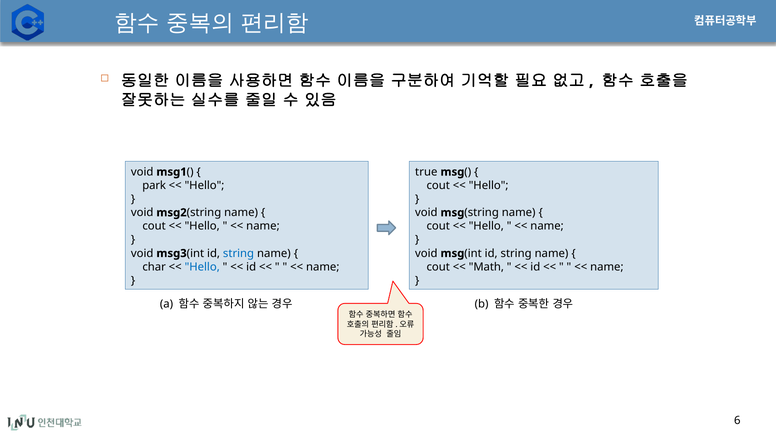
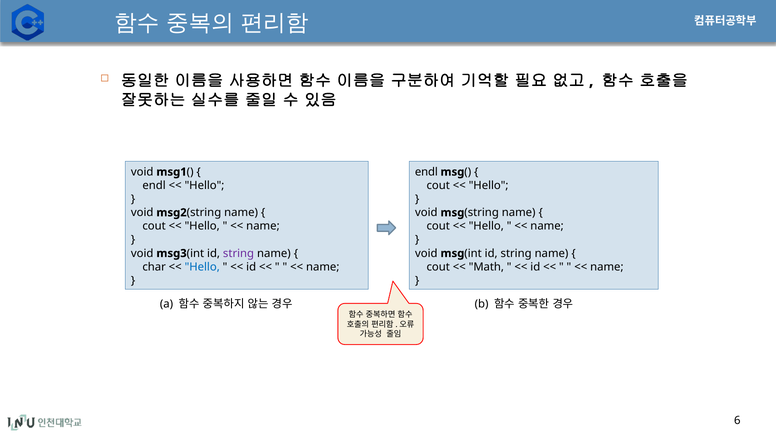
true at (426, 172): true -> endl
park at (154, 186): park -> endl
string at (239, 254) colour: blue -> purple
